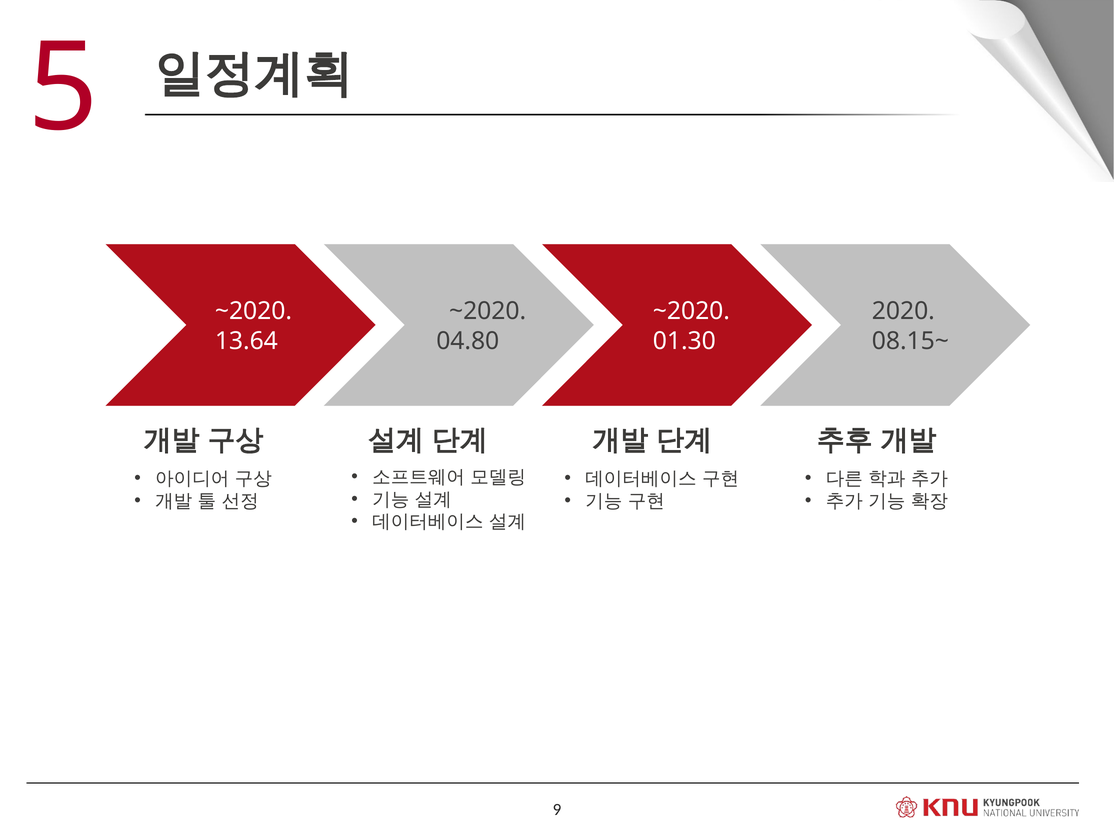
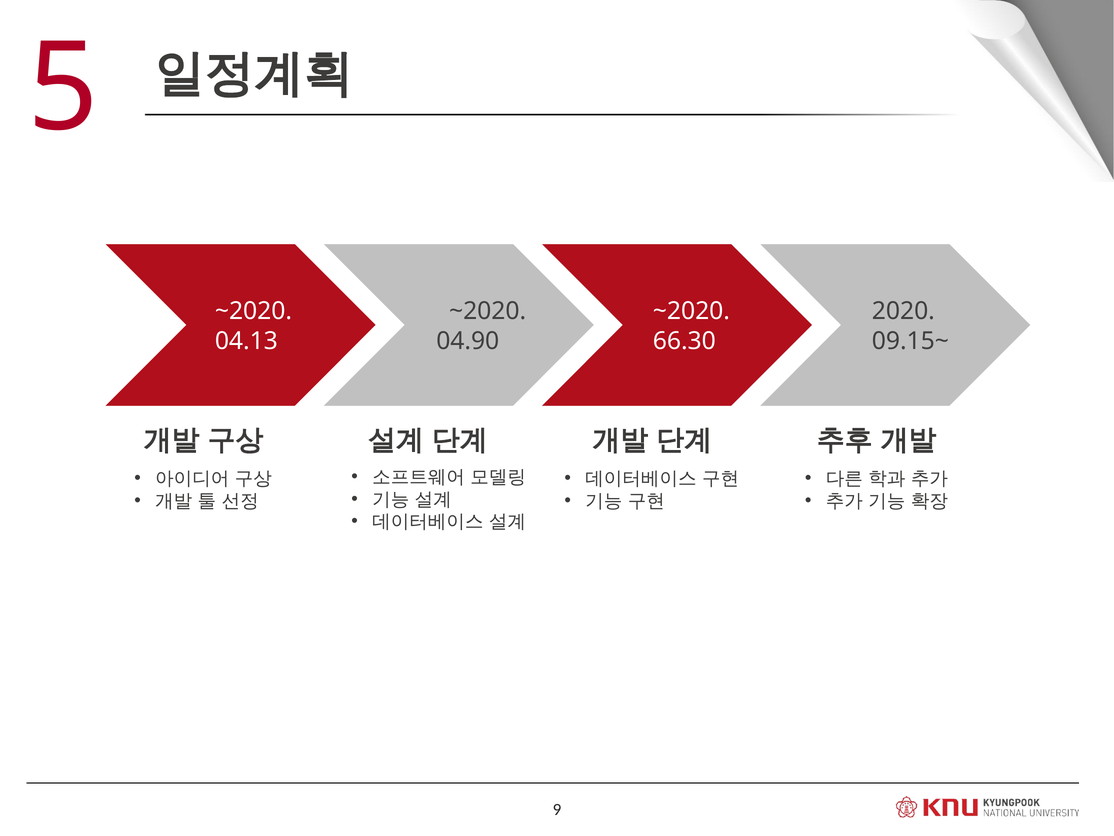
13.64: 13.64 -> 04.13
04.80: 04.80 -> 04.90
01.30: 01.30 -> 66.30
08.15~: 08.15~ -> 09.15~
